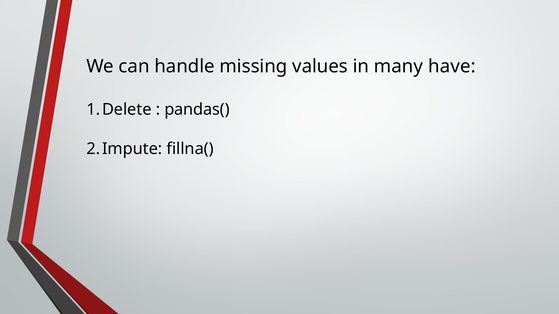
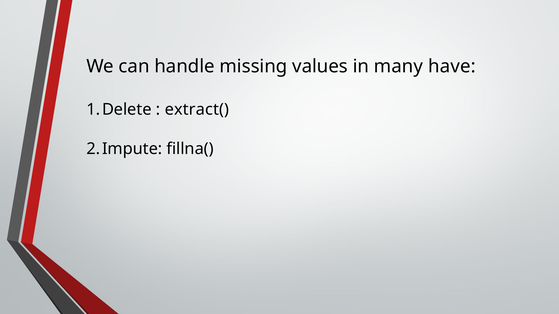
pandas(: pandas( -> extract(
